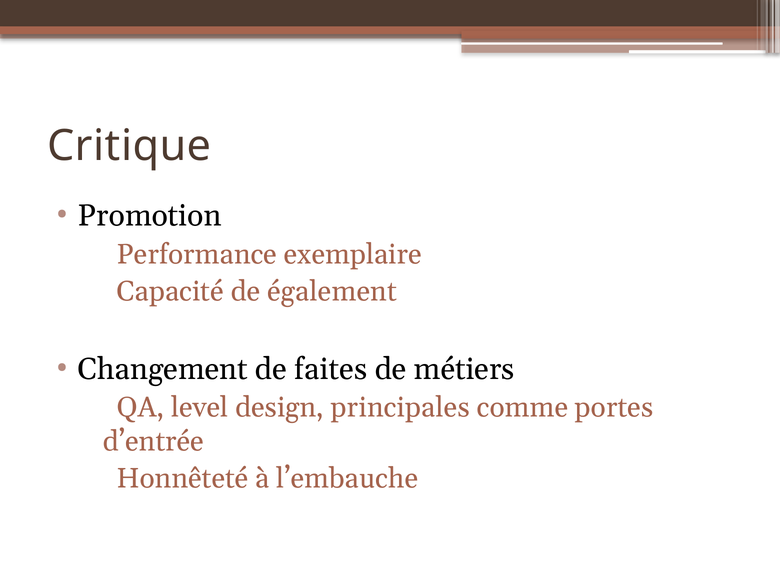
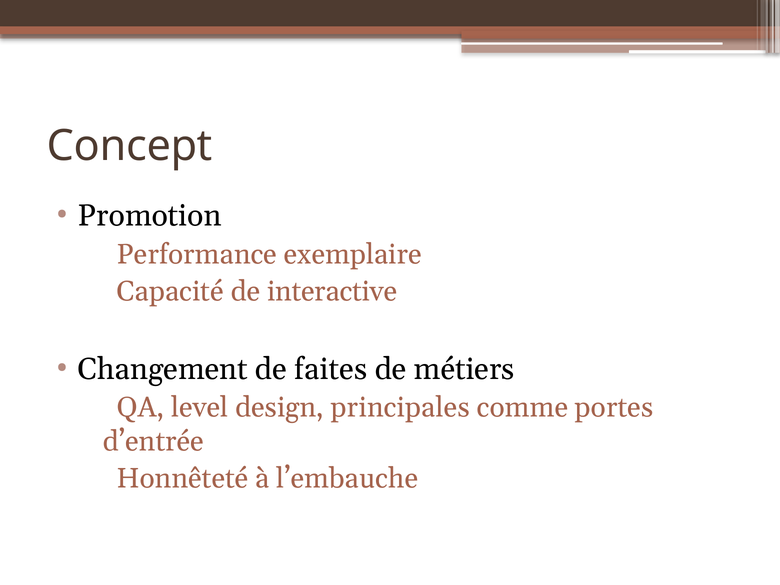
Critique: Critique -> Concept
également: également -> interactive
